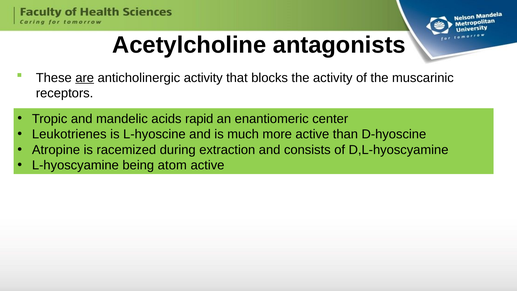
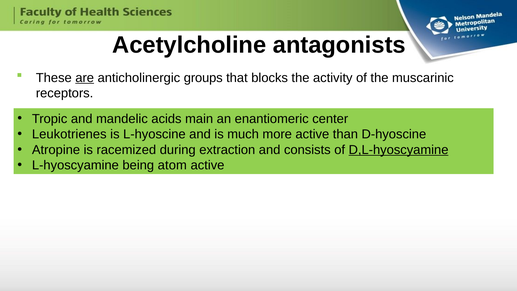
anticholinergic activity: activity -> groups
rapid: rapid -> main
D,L-hyoscyamine underline: none -> present
